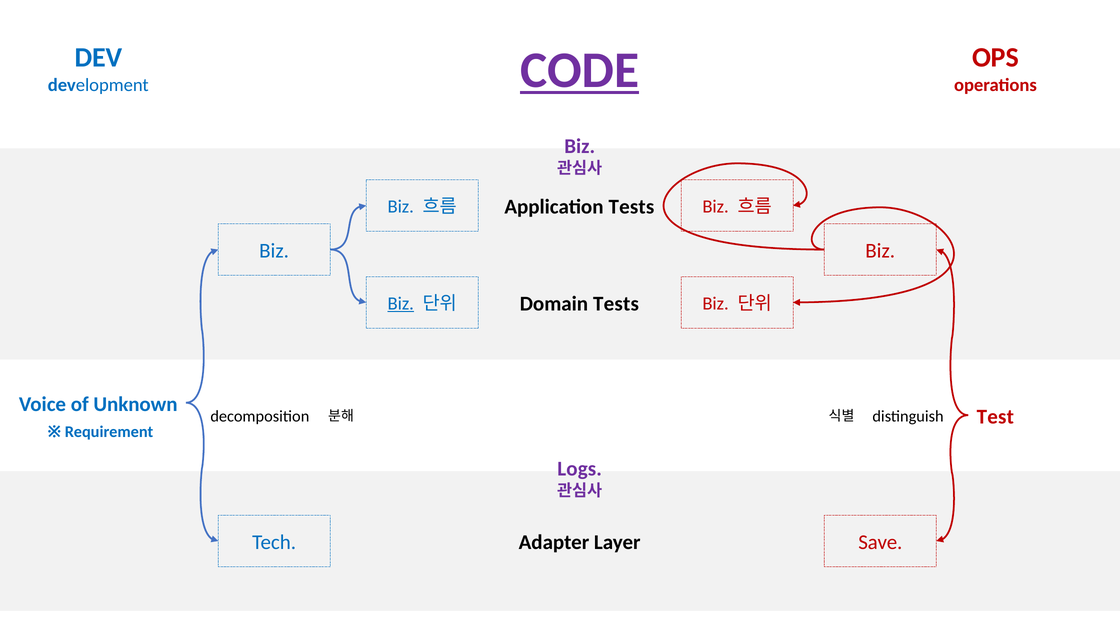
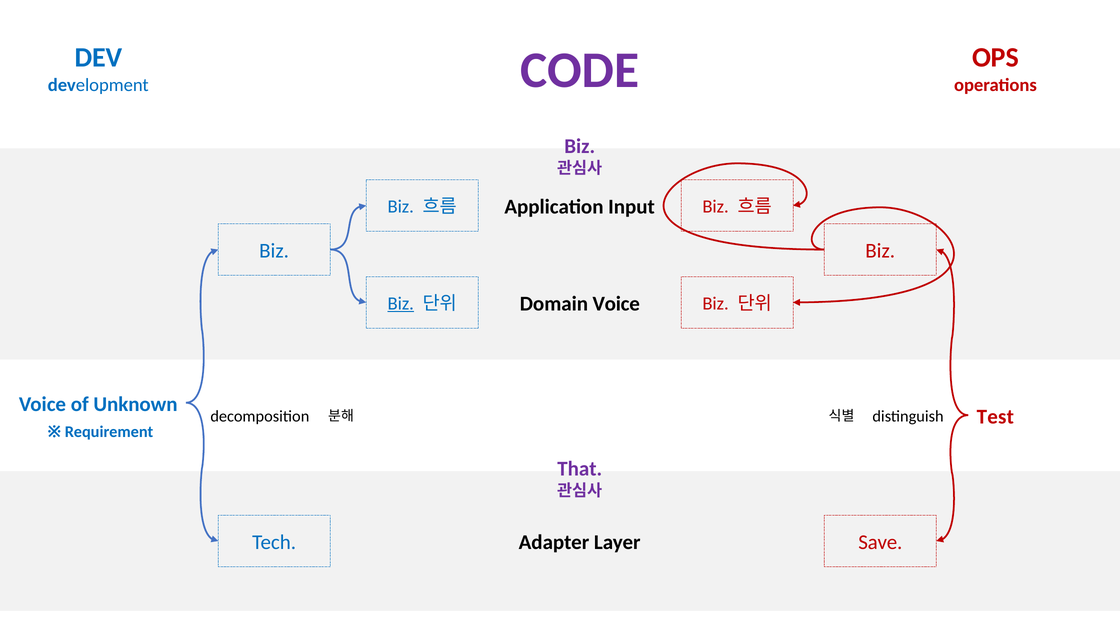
CODE underline: present -> none
Application Tests: Tests -> Input
Domain Tests: Tests -> Voice
Logs: Logs -> That
